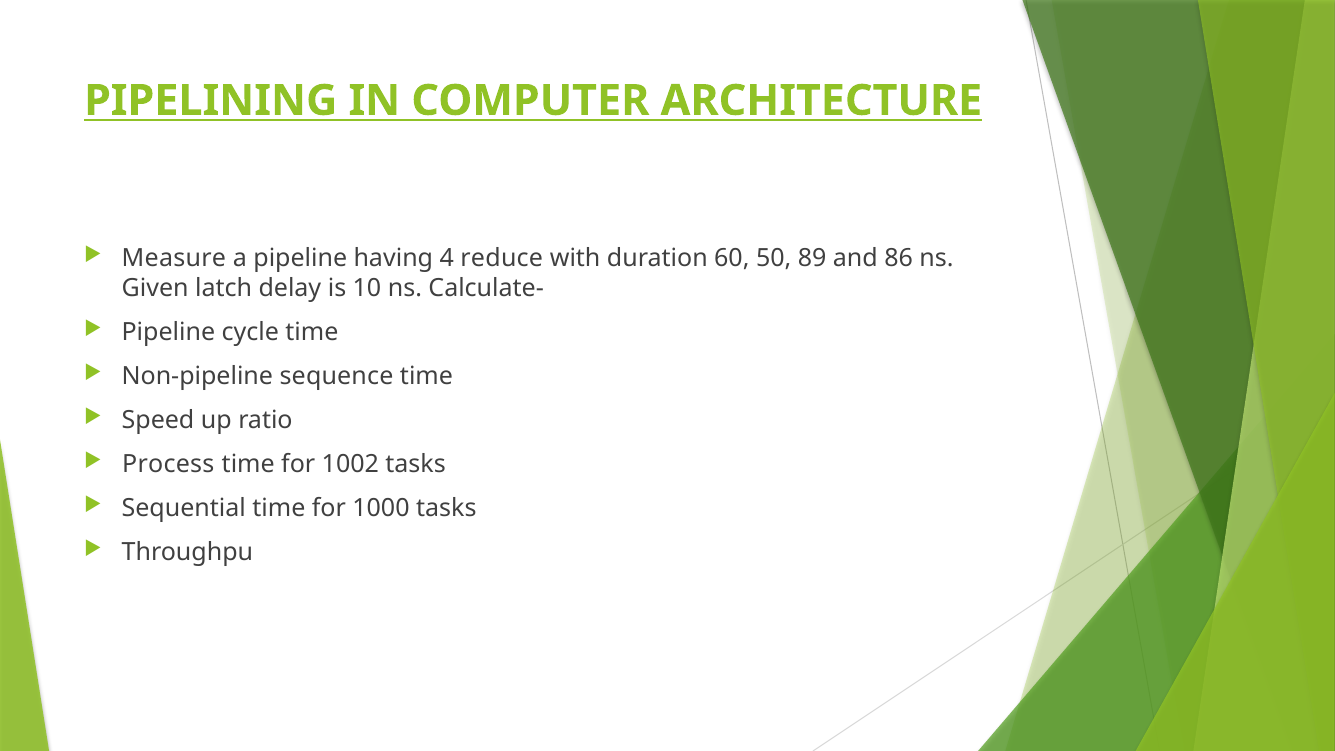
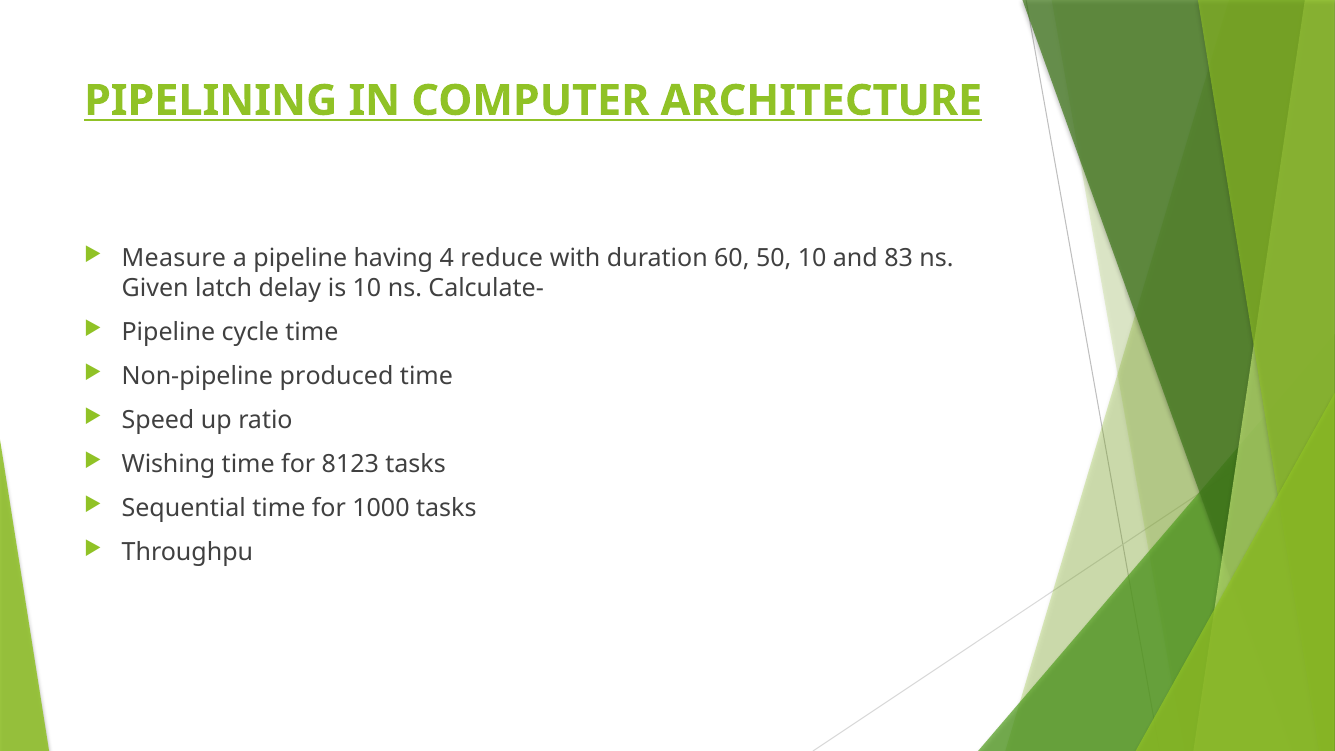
50 89: 89 -> 10
86: 86 -> 83
sequence: sequence -> produced
Process: Process -> Wishing
1002: 1002 -> 8123
